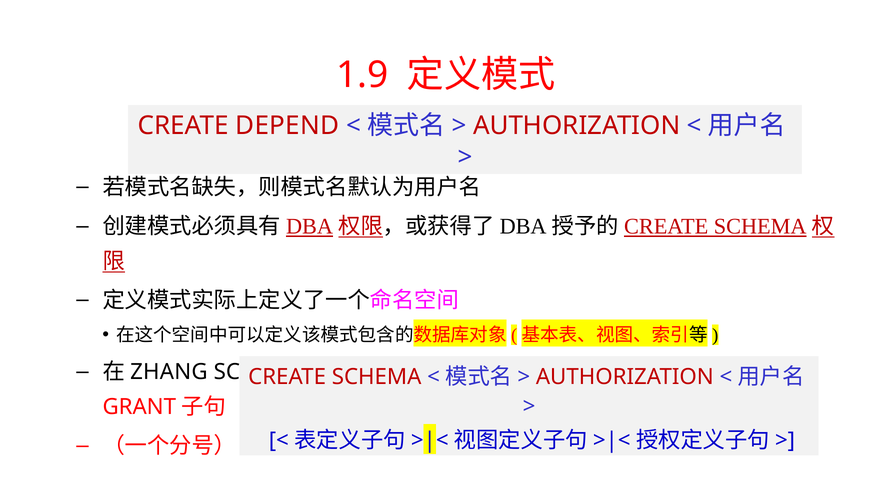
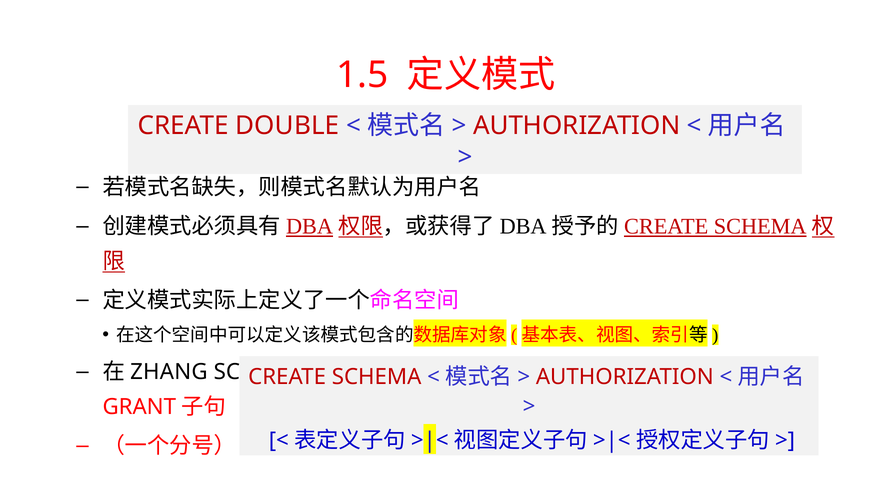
1.9: 1.9 -> 1.5
DEPEND: DEPEND -> DOUBLE
